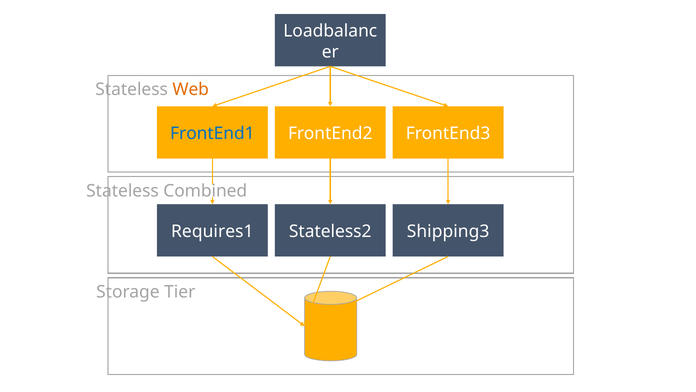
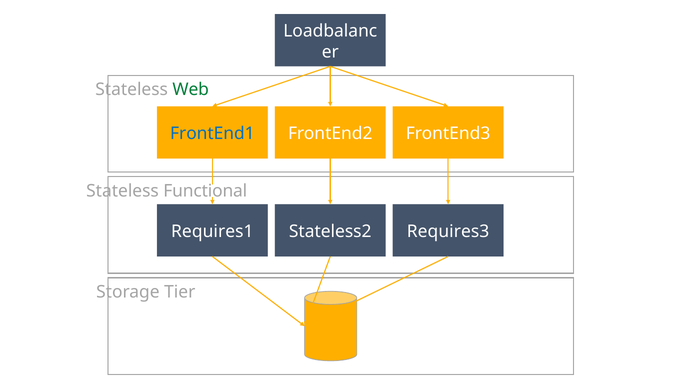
Web colour: orange -> green
Combined: Combined -> Functional
Shipping3: Shipping3 -> Requires3
